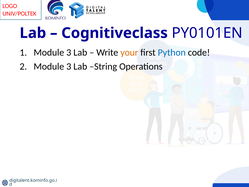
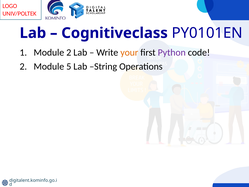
1 Module 3: 3 -> 2
Python colour: blue -> purple
3 at (69, 66): 3 -> 5
